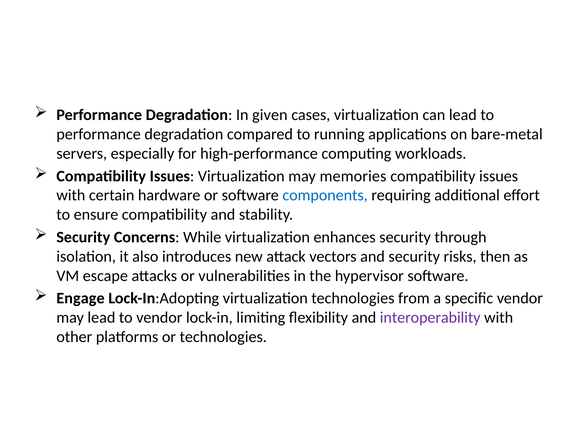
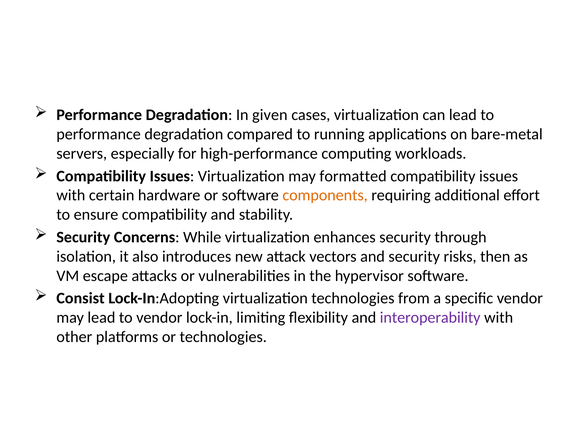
memories: memories -> formatted
components colour: blue -> orange
Engage: Engage -> Consist
